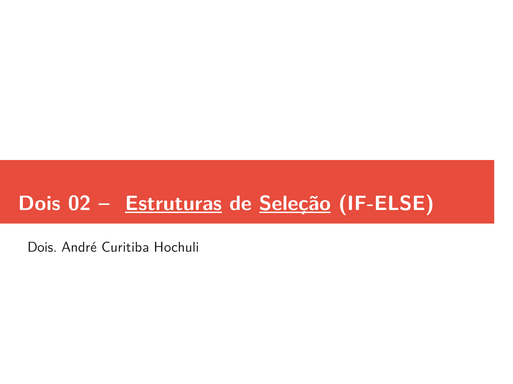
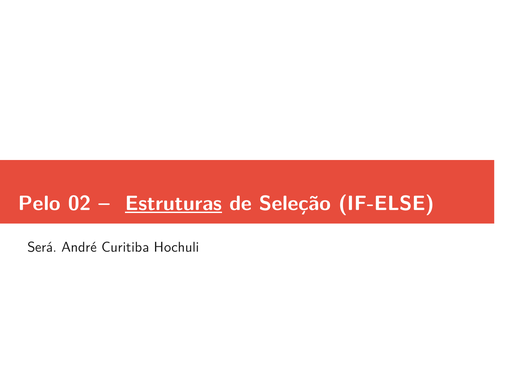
Dois at (39, 204): Dois -> Pelo
Seleção underline: present -> none
Dois at (42, 248): Dois -> Será
